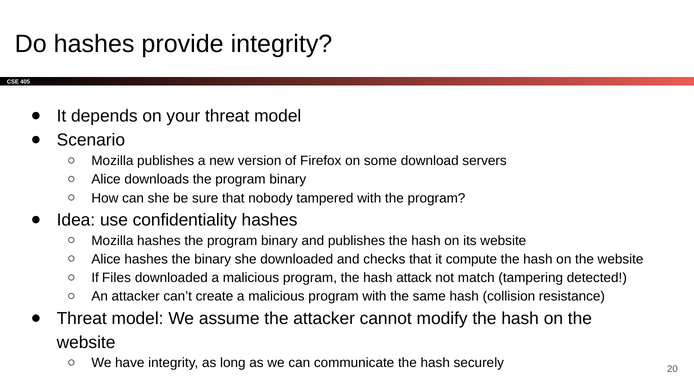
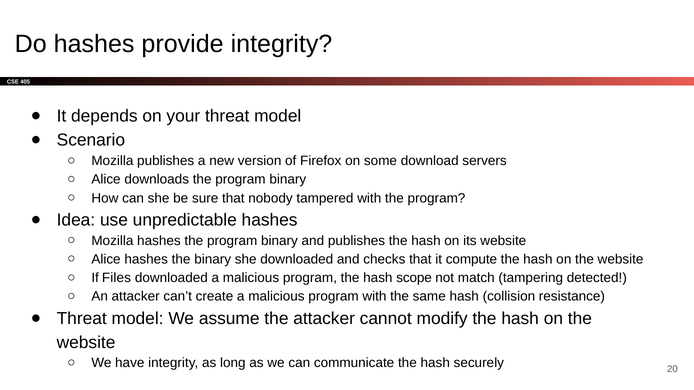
confidentiality: confidentiality -> unpredictable
attack: attack -> scope
